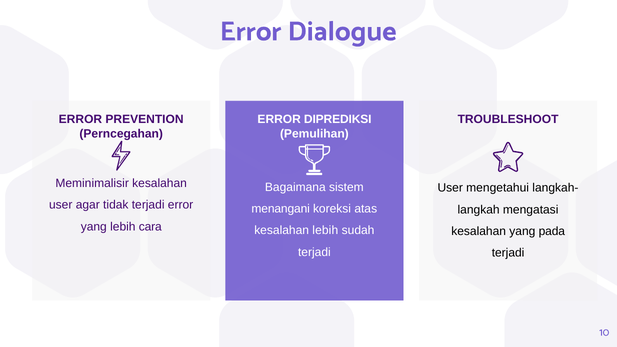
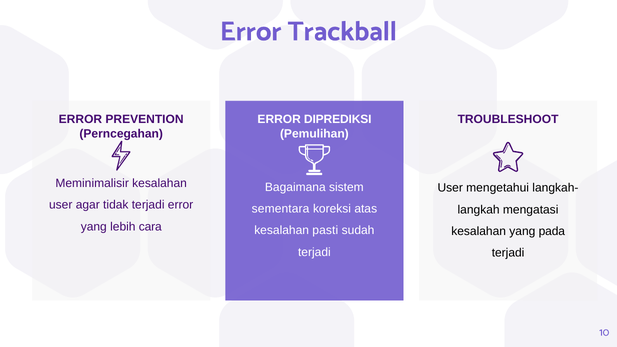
Dialogue: Dialogue -> Trackball
menangani: menangani -> sementara
kesalahan lebih: lebih -> pasti
